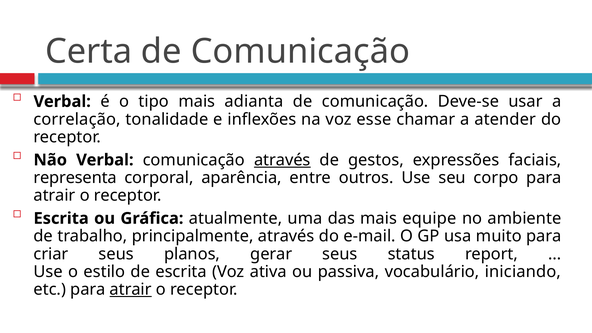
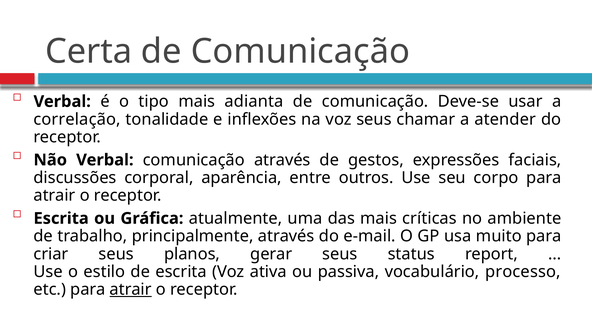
voz esse: esse -> seus
através at (282, 160) underline: present -> none
representa: representa -> discussões
equipe: equipe -> críticas
iniciando: iniciando -> processo
